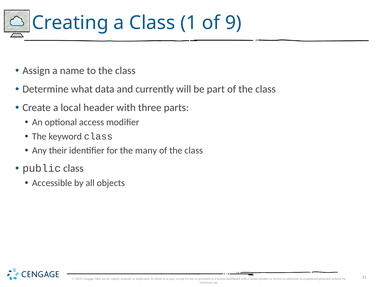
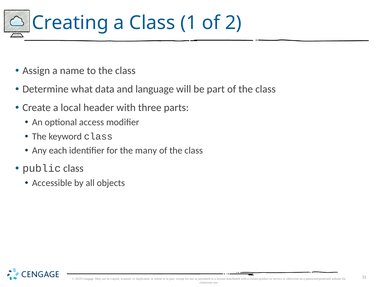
9: 9 -> 2
currently: currently -> language
their: their -> each
